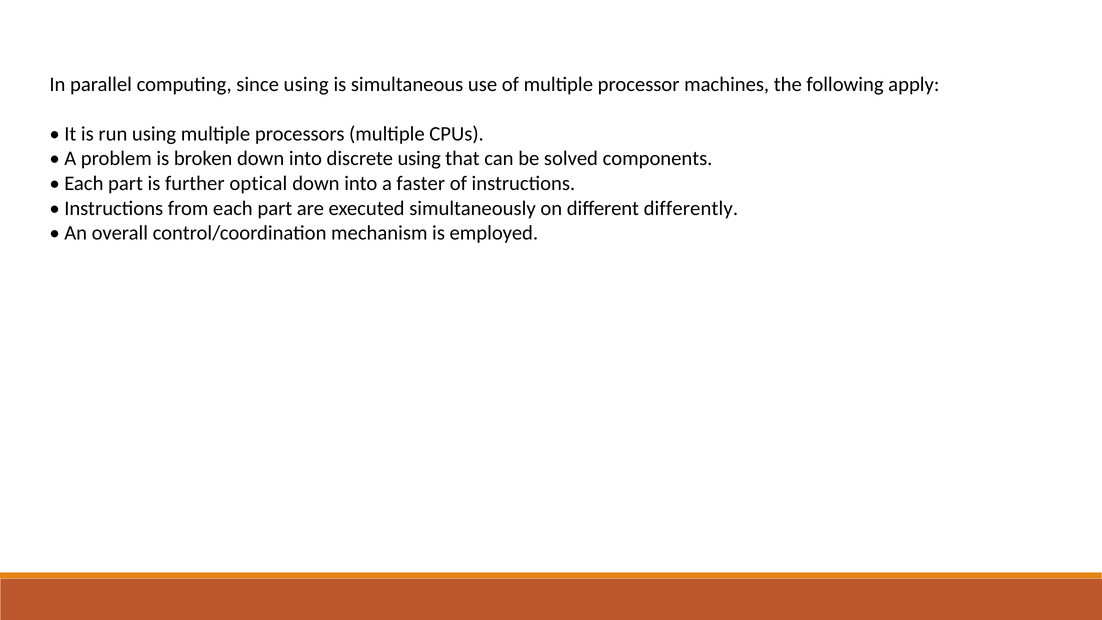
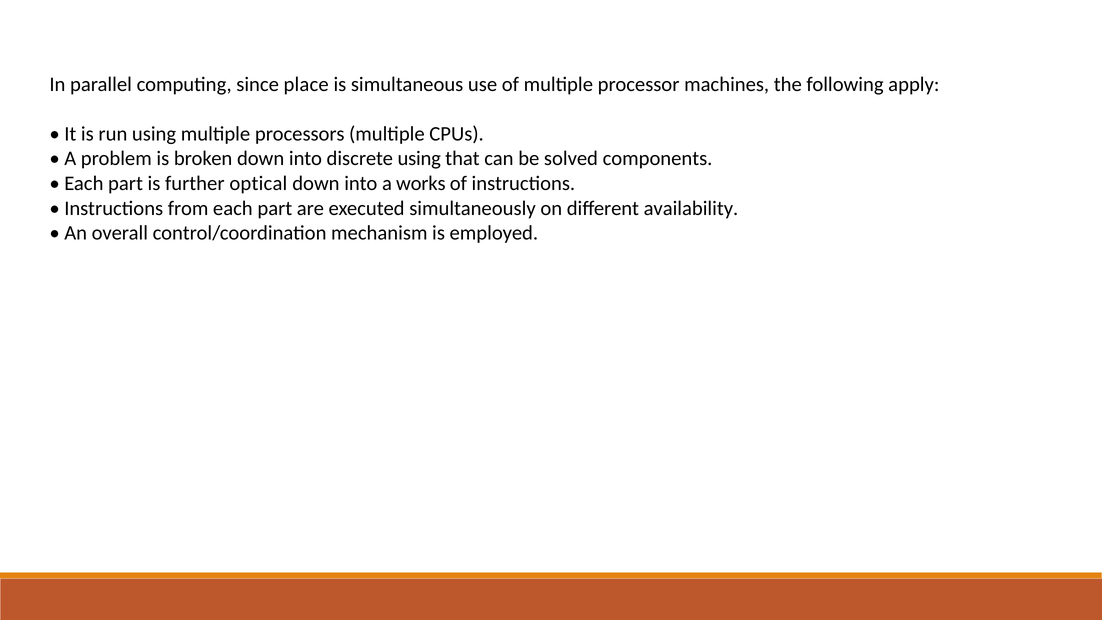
since using: using -> place
faster: faster -> works
differently: differently -> availability
